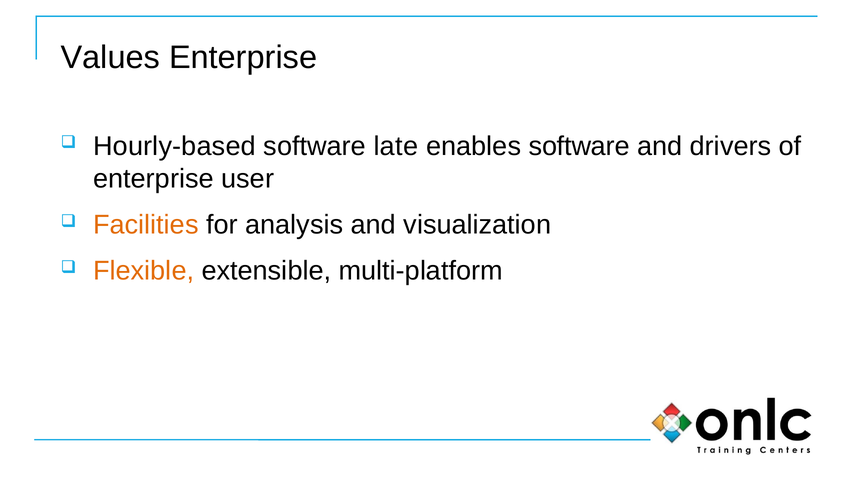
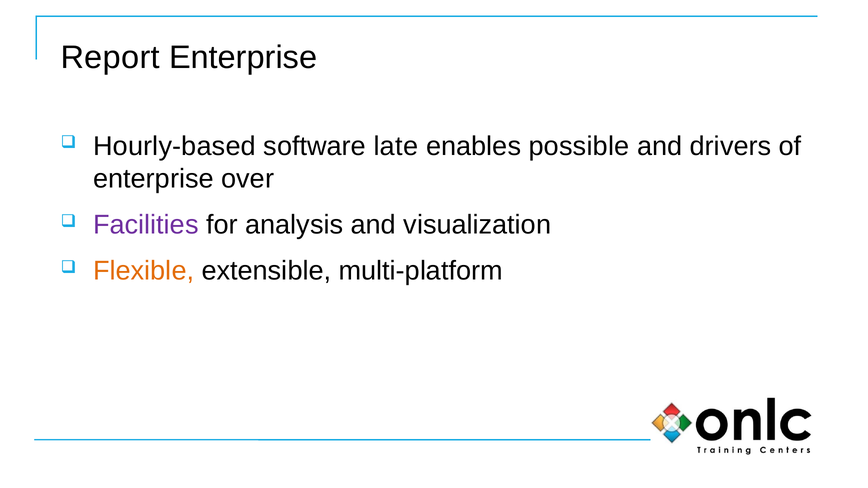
Values: Values -> Report
enables software: software -> possible
user: user -> over
Facilities colour: orange -> purple
